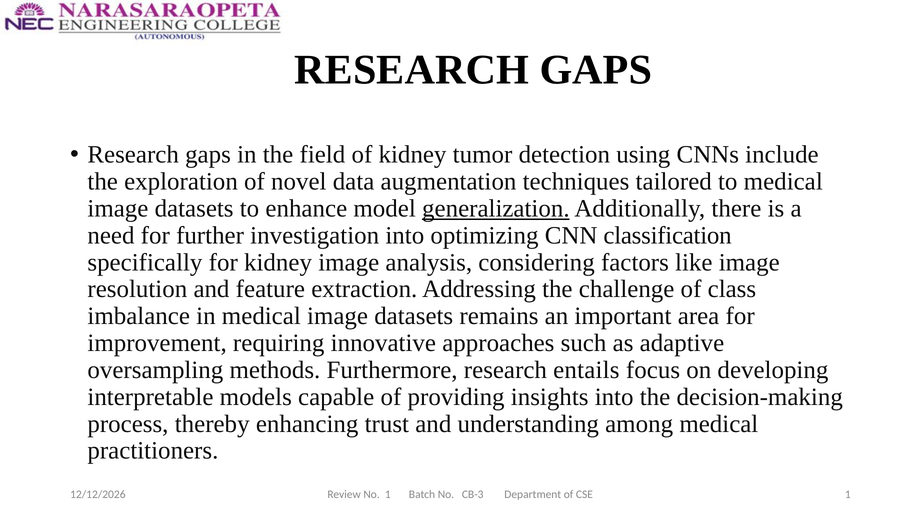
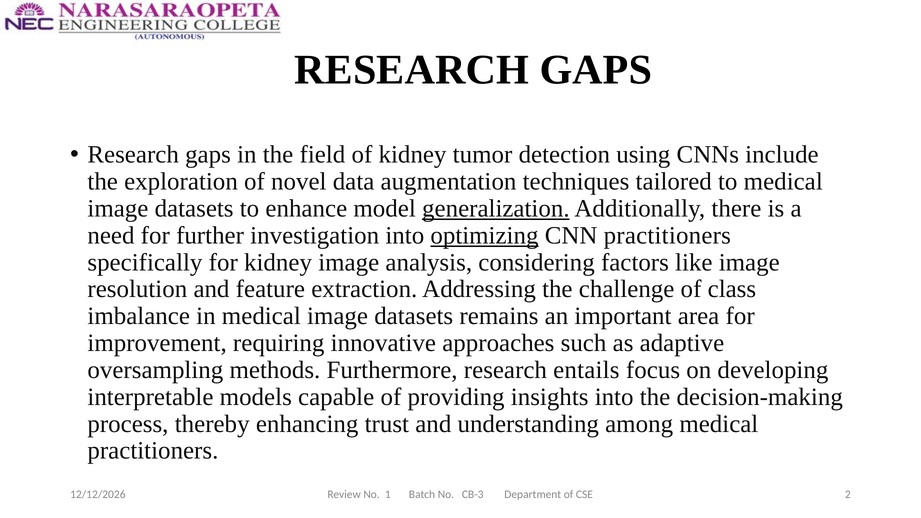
optimizing underline: none -> present
CNN classification: classification -> practitioners
CSE 1: 1 -> 2
